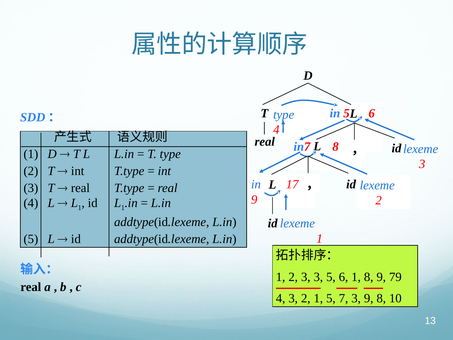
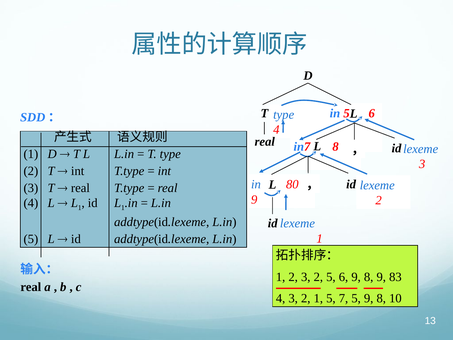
17: 17 -> 80
2 3 3: 3 -> 2
6 1: 1 -> 9
79: 79 -> 83
7 3: 3 -> 5
